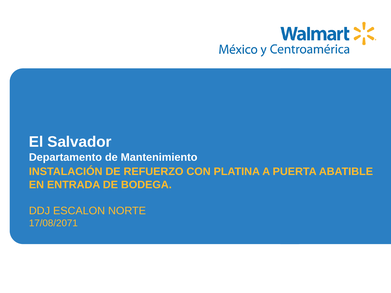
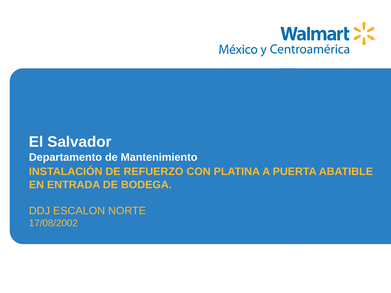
17/08/2071: 17/08/2071 -> 17/08/2002
